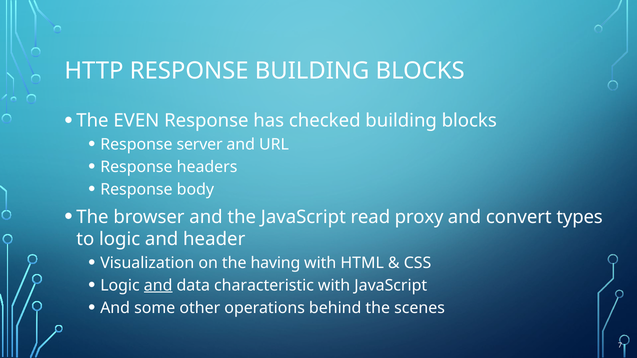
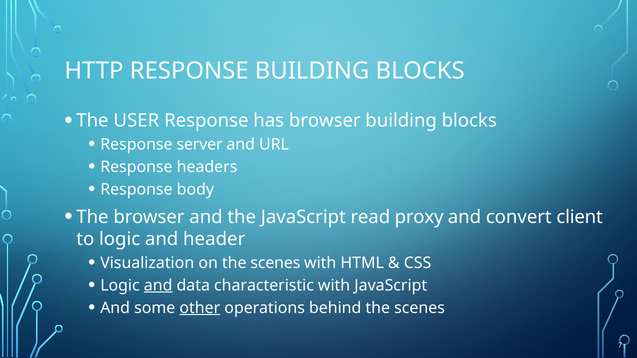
EVEN: EVEN -> USER
has checked: checked -> browser
types: types -> client
on the having: having -> scenes
other underline: none -> present
